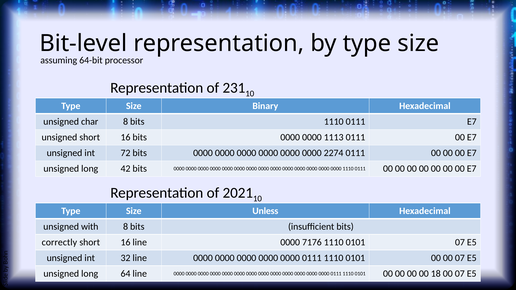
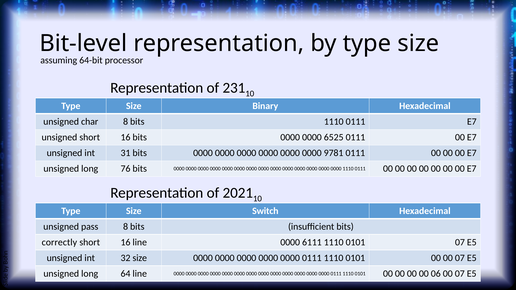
1113: 1113 -> 6525
72: 72 -> 31
2274: 2274 -> 9781
42: 42 -> 76
Unless: Unless -> Switch
with: with -> pass
7176: 7176 -> 6111
32 line: line -> size
18: 18 -> 06
